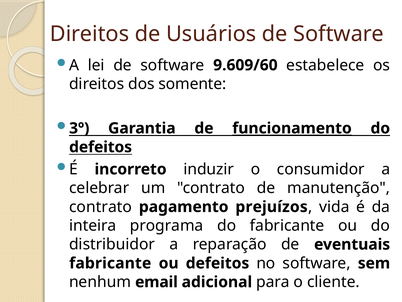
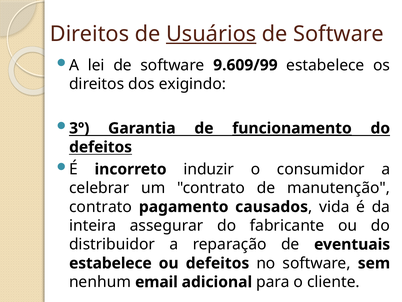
Usuários underline: none -> present
9.609/60: 9.609/60 -> 9.609/99
somente: somente -> exigindo
prejuízos: prejuízos -> causados
programa: programa -> assegurar
fabricante at (110, 263): fabricante -> estabelece
